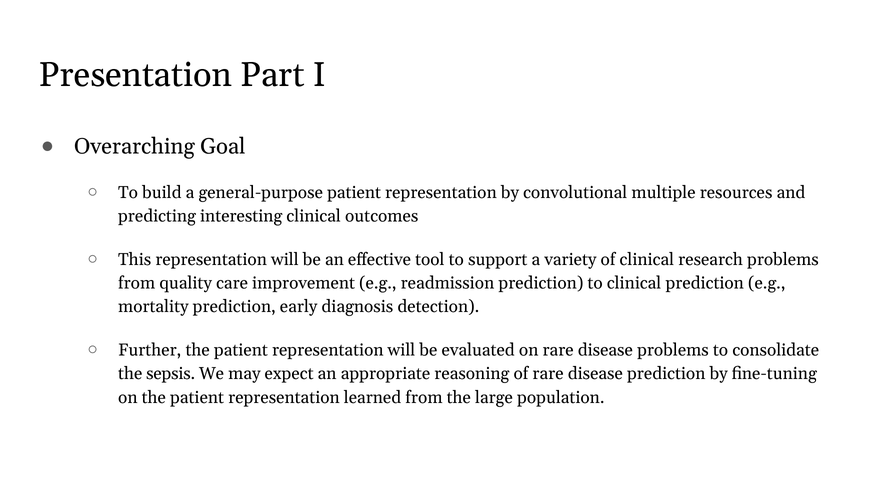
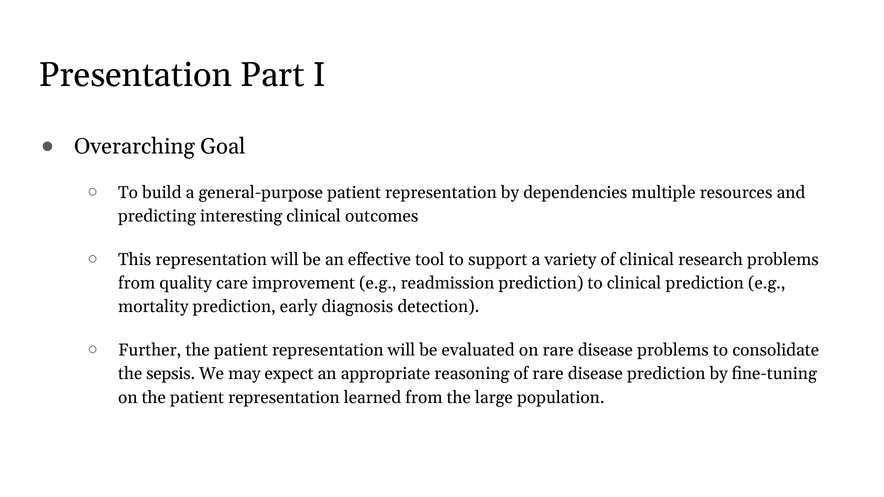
convolutional: convolutional -> dependencies
